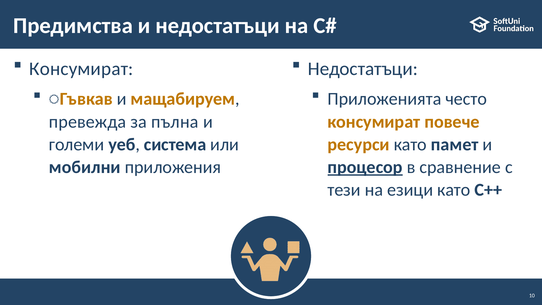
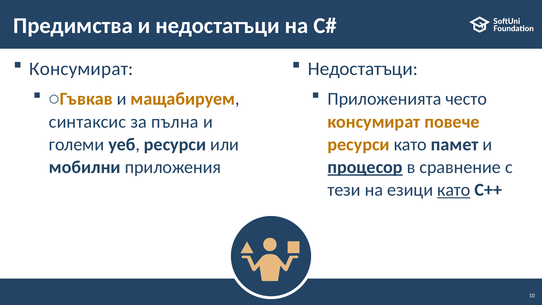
превежда: превежда -> синтаксис
уеб система: система -> ресурси
като at (454, 190) underline: none -> present
